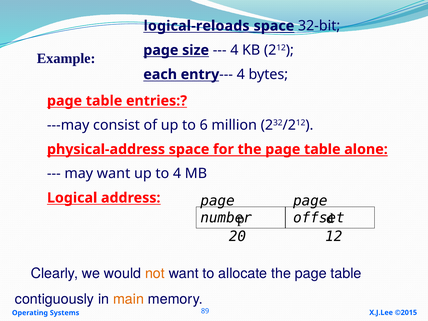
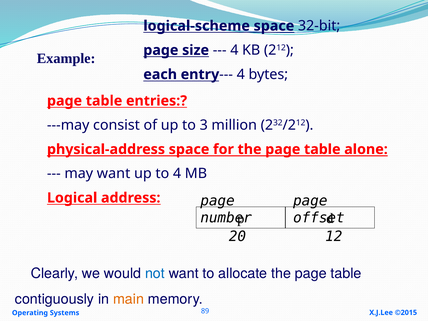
logical-reloads: logical-reloads -> logical-scheme
6: 6 -> 3
not colour: orange -> blue
